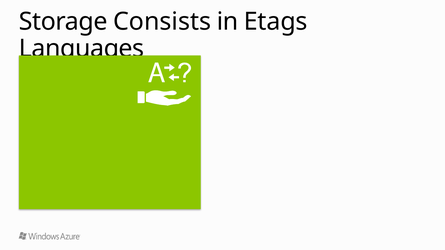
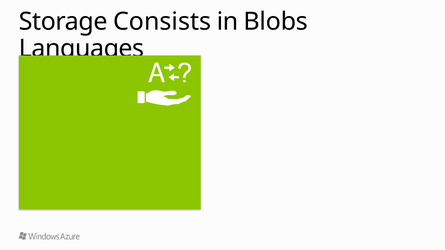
Etags: Etags -> Blobs
